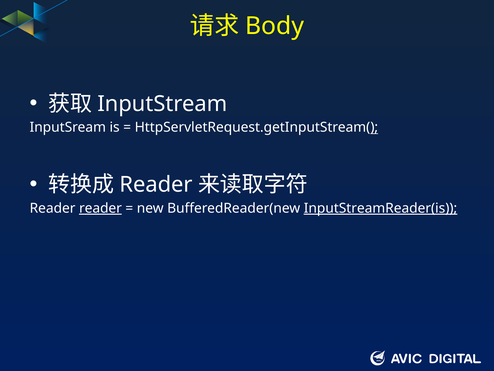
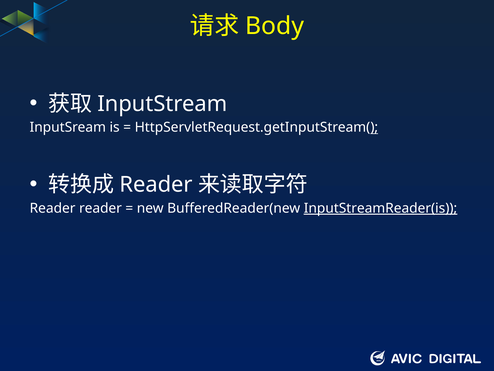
reader at (100, 208) underline: present -> none
